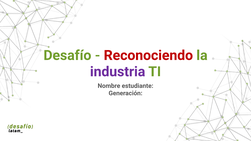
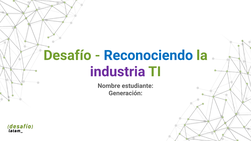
Reconociendo colour: red -> blue
